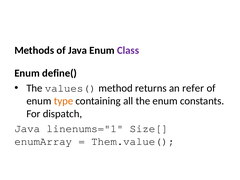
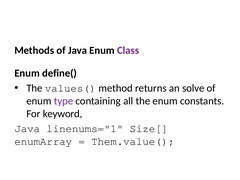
refer: refer -> solve
type colour: orange -> purple
dispatch: dispatch -> keyword
